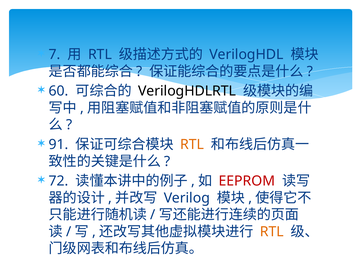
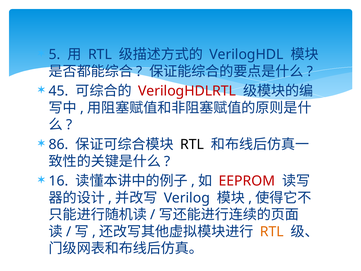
7: 7 -> 5
60: 60 -> 45
VerilogHDLRTL colour: black -> red
91: 91 -> 86
RTL at (192, 144) colour: orange -> black
72: 72 -> 16
